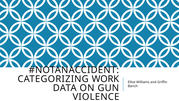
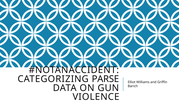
WORK: WORK -> PARSE
